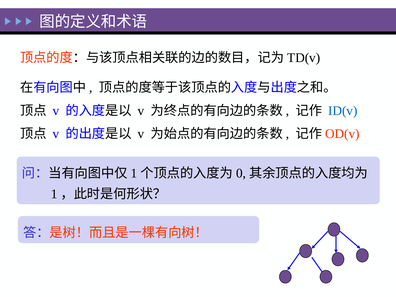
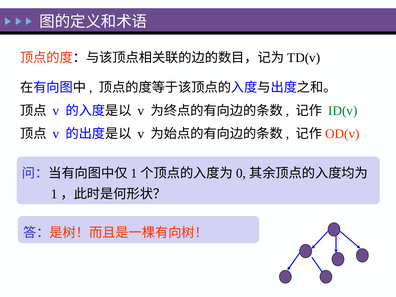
ID(v colour: blue -> green
